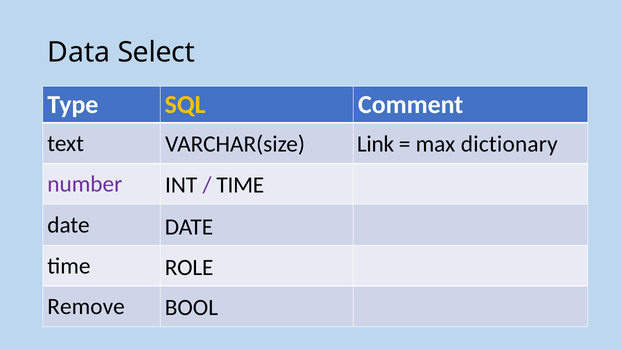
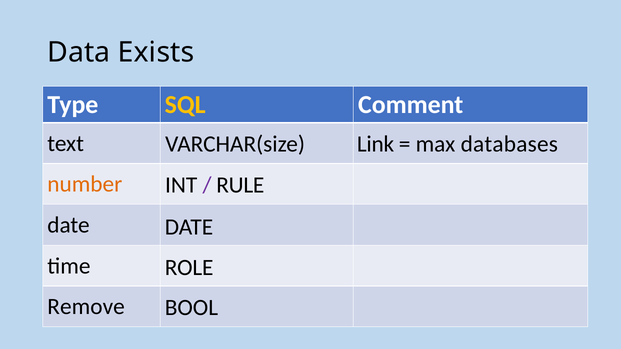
Select: Select -> Exists
dictionary: dictionary -> databases
number colour: purple -> orange
TIME at (240, 185): TIME -> RULE
